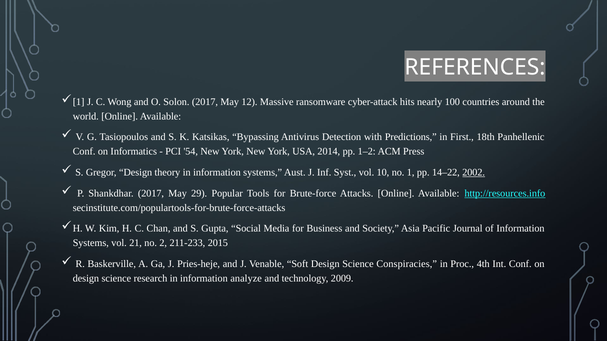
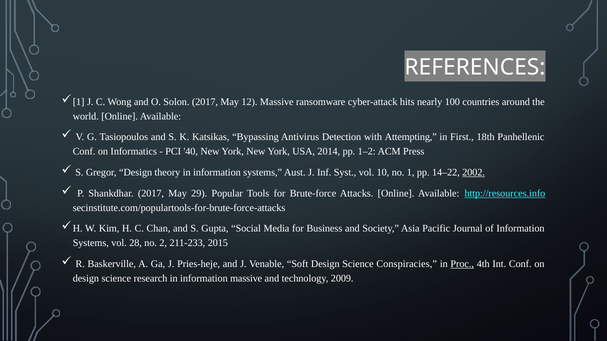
Predictions: Predictions -> Attempting
54: 54 -> 40
21: 21 -> 28
Proc underline: none -> present
information analyze: analyze -> massive
